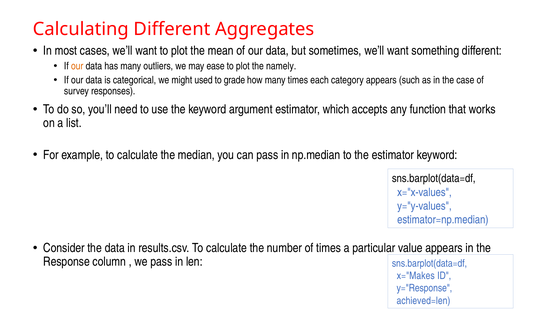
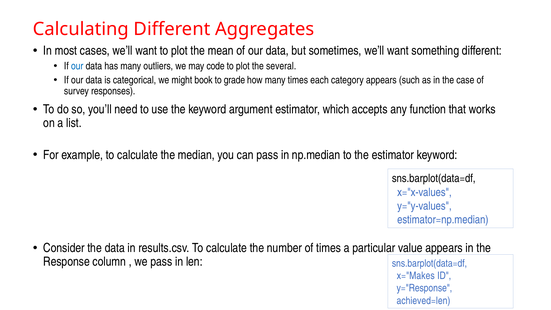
our at (77, 66) colour: orange -> blue
ease: ease -> code
namely: namely -> several
used: used -> book
